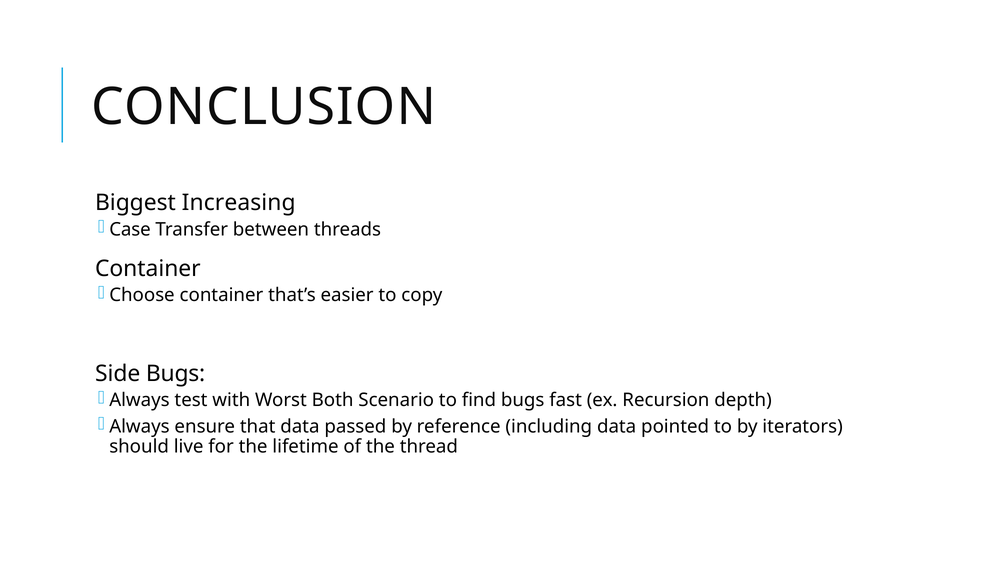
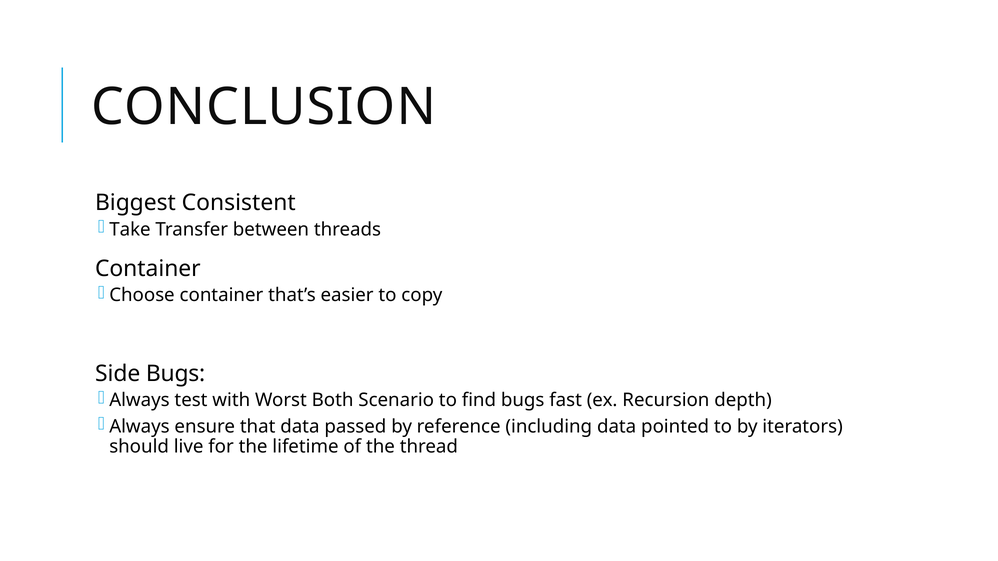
Increasing: Increasing -> Consistent
Case: Case -> Take
